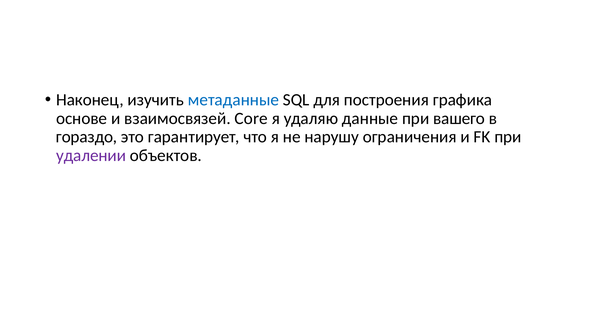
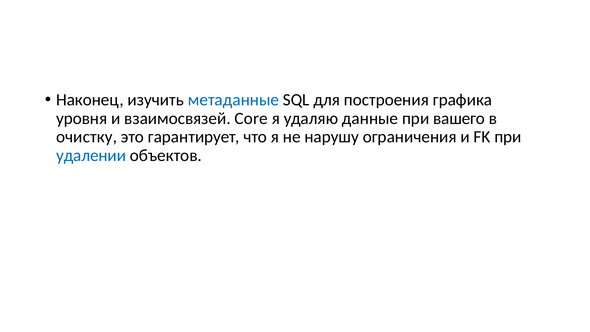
основе: основе -> уровня
гораздо: гораздо -> очистку
удалении colour: purple -> blue
